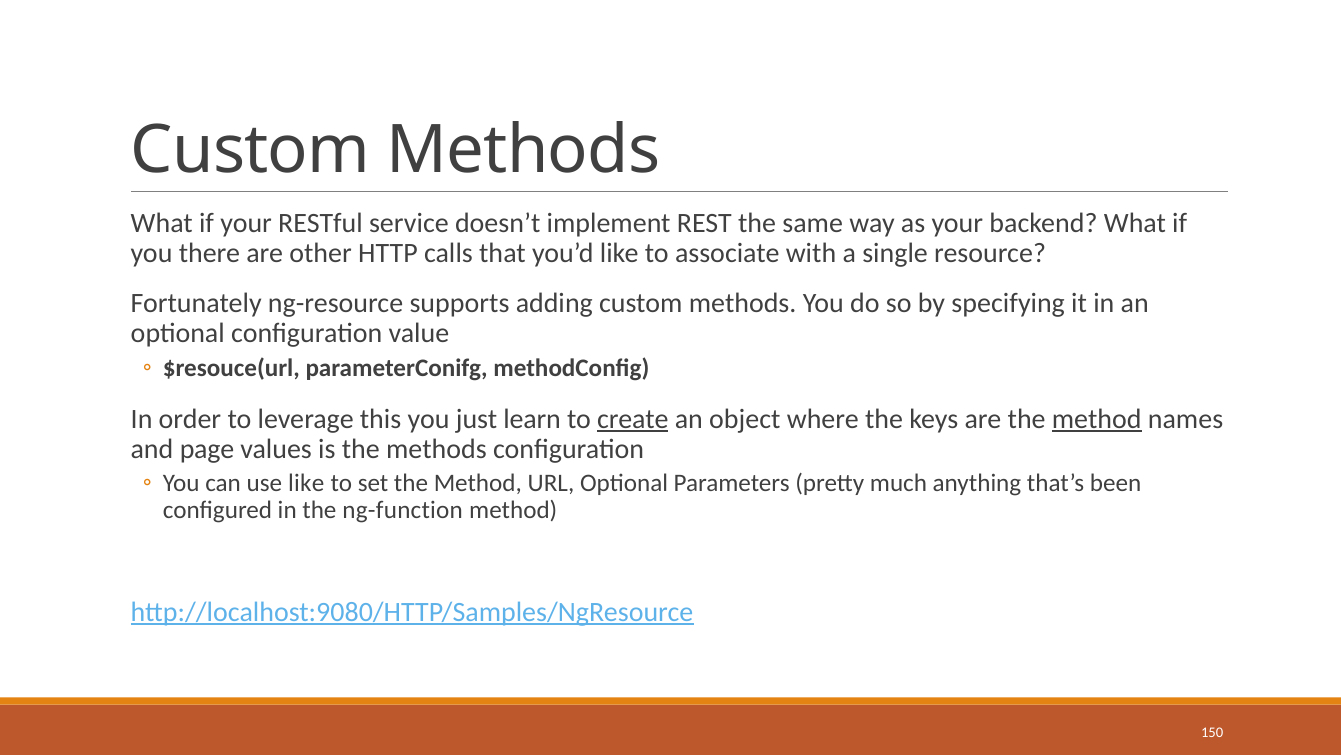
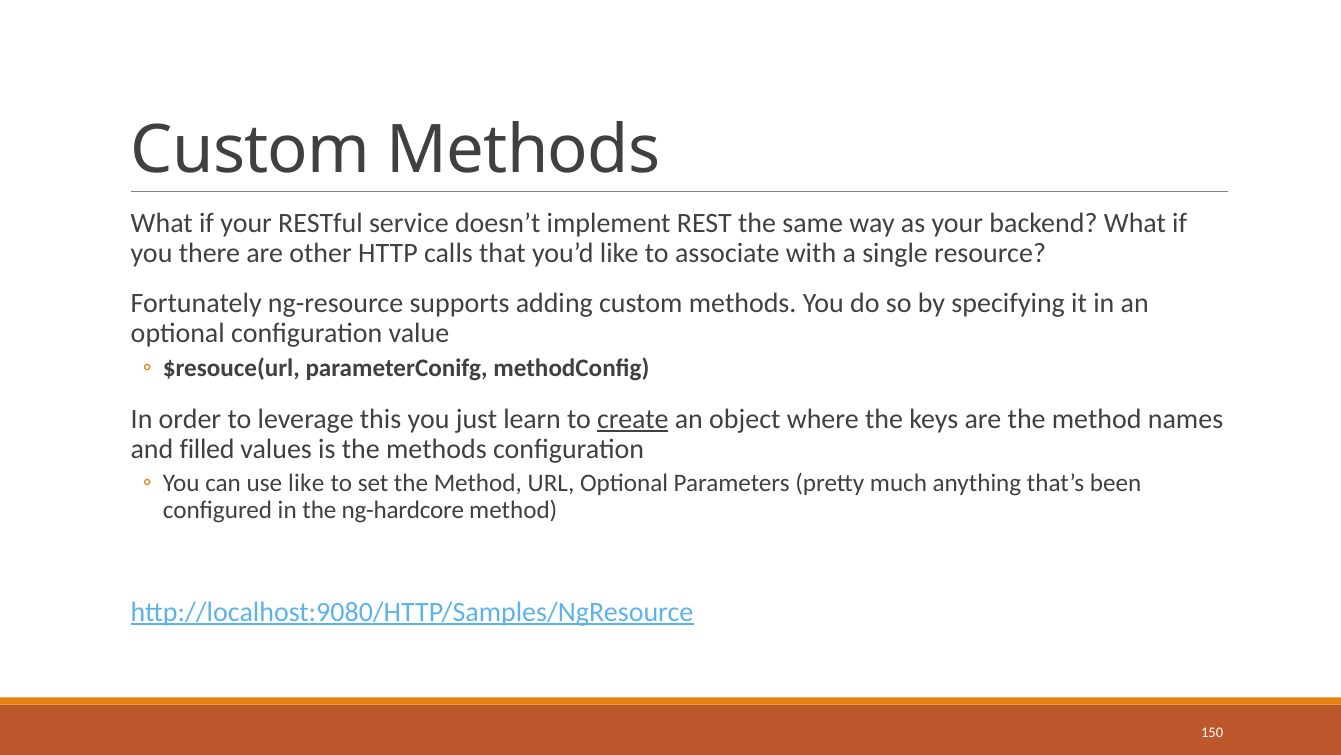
method at (1097, 419) underline: present -> none
page: page -> filled
ng-function: ng-function -> ng-hardcore
